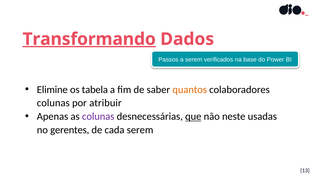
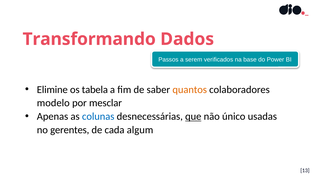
Transformando underline: present -> none
colunas at (53, 103): colunas -> modelo
atribuir: atribuir -> mesclar
colunas at (98, 116) colour: purple -> blue
neste: neste -> único
cada serem: serem -> algum
